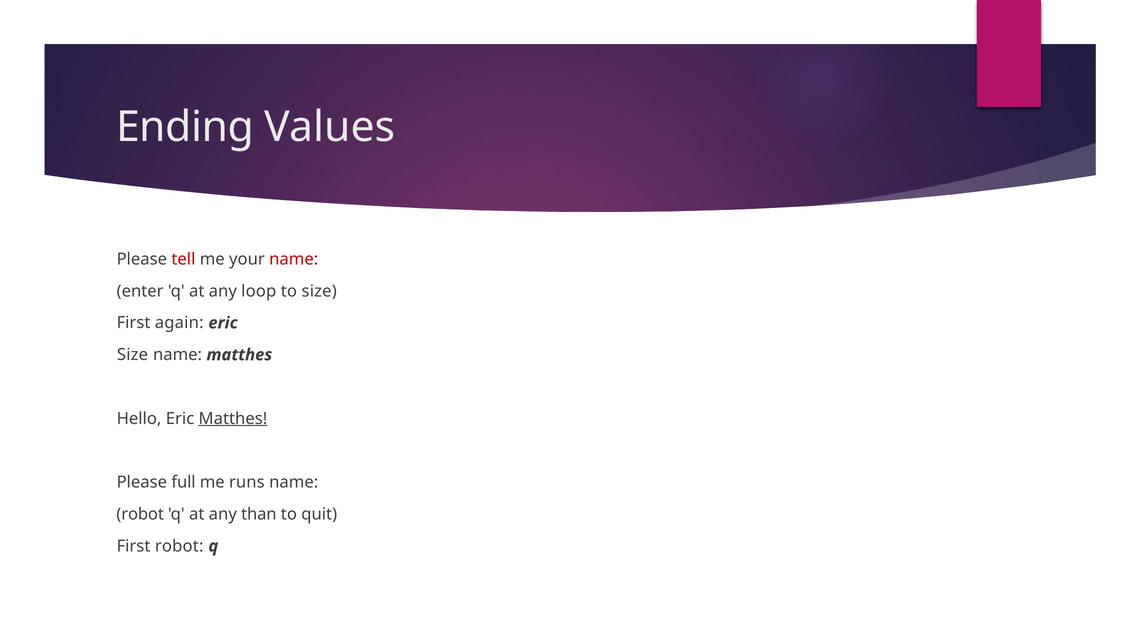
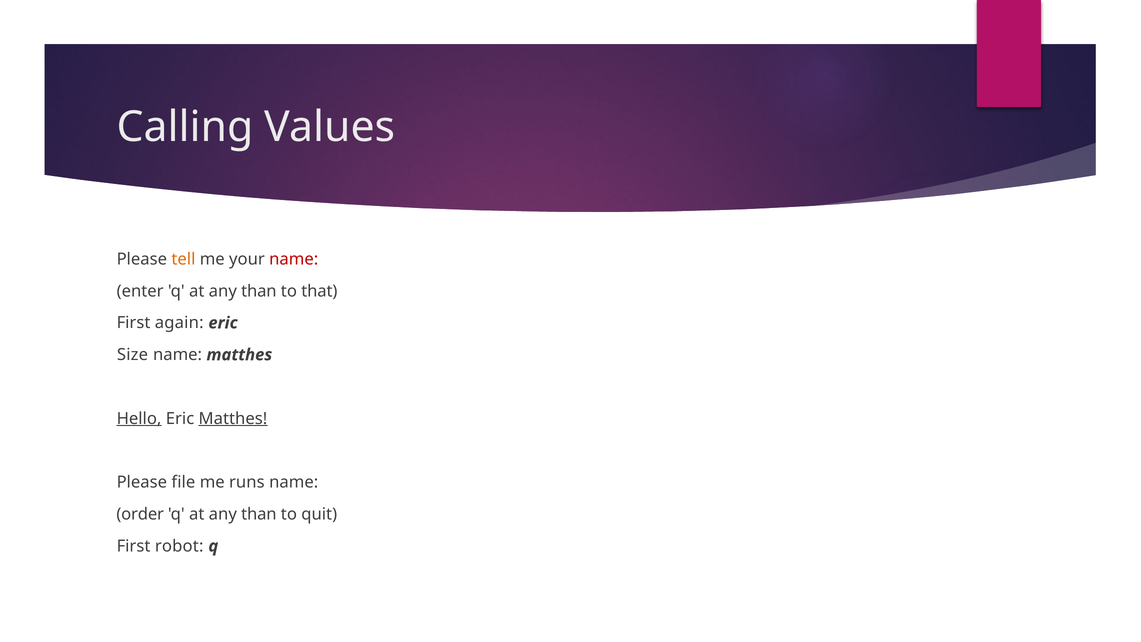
Ending: Ending -> Calling
tell colour: red -> orange
loop at (259, 291): loop -> than
to size: size -> that
Hello underline: none -> present
full: full -> file
robot at (140, 514): robot -> order
